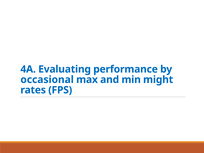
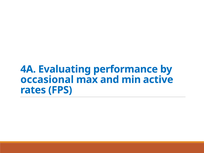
might: might -> active
